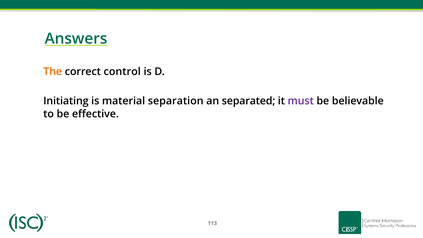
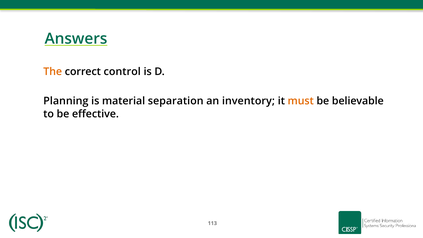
Initiating: Initiating -> Planning
separated: separated -> inventory
must colour: purple -> orange
